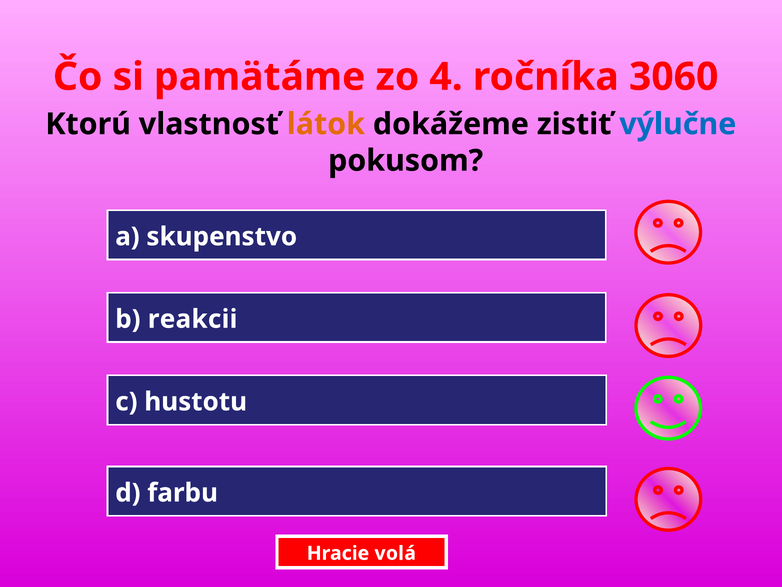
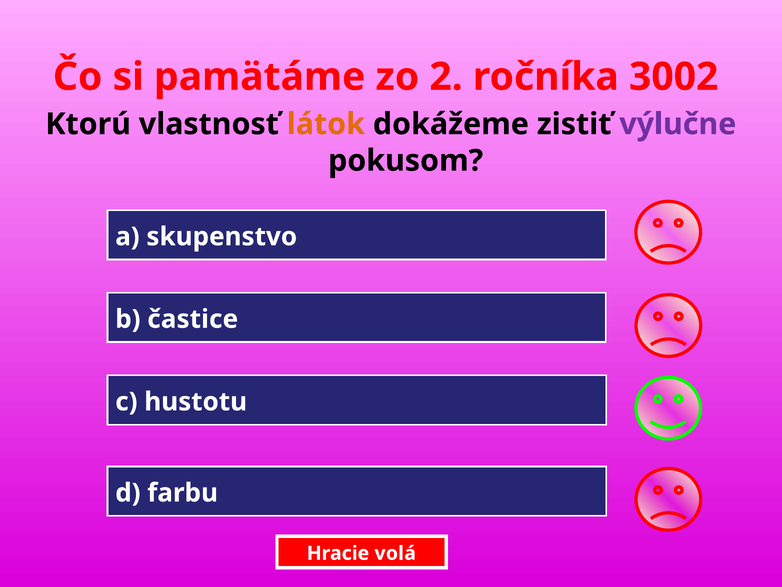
4: 4 -> 2
3060: 3060 -> 3002
výlučne colour: blue -> purple
reakcii: reakcii -> častice
